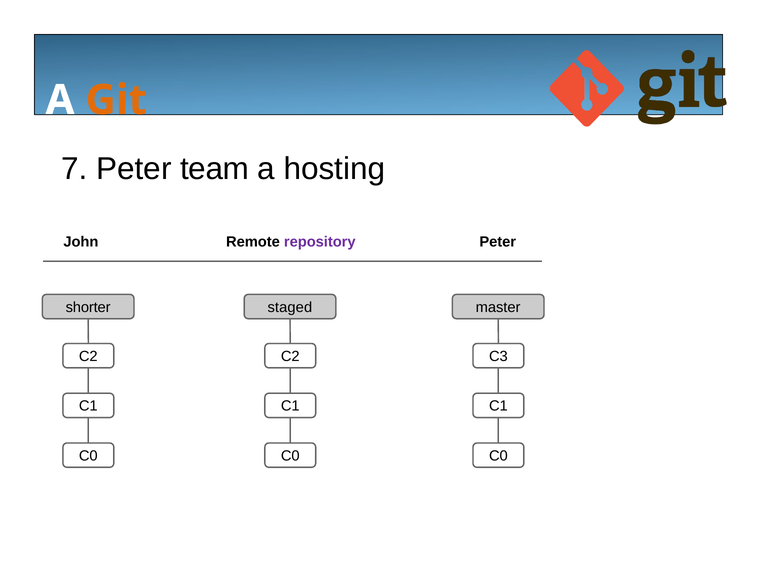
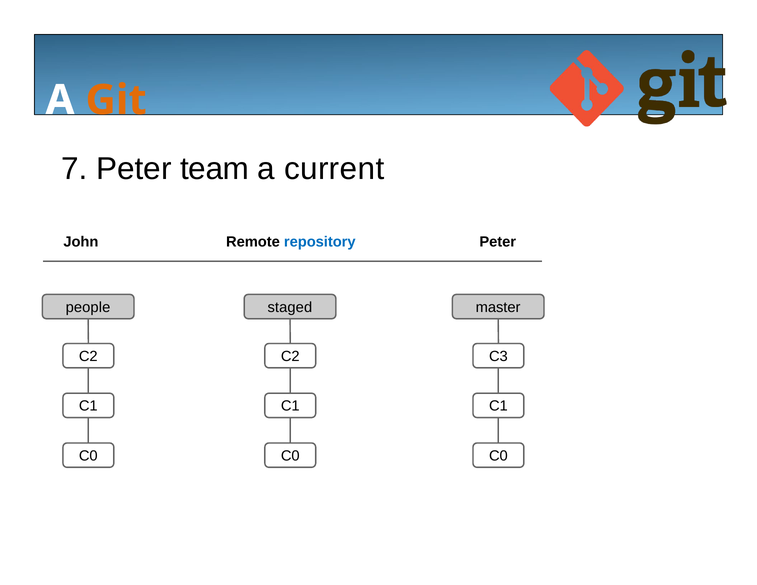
hosting: hosting -> current
repository colour: purple -> blue
shorter: shorter -> people
